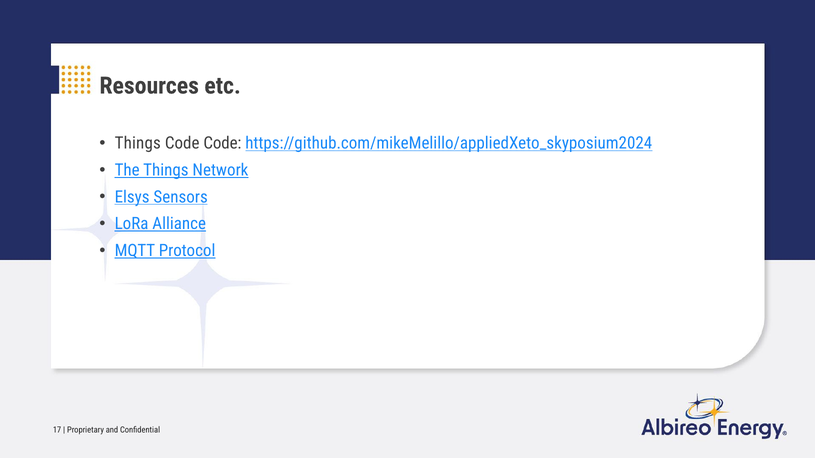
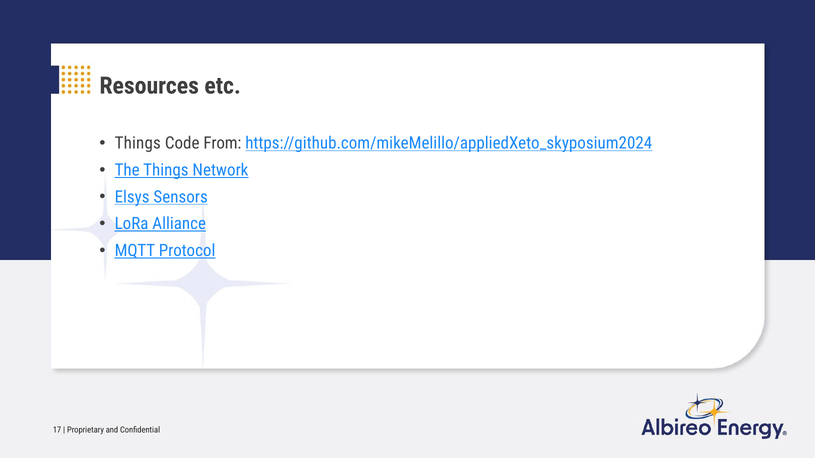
Code Code: Code -> From
